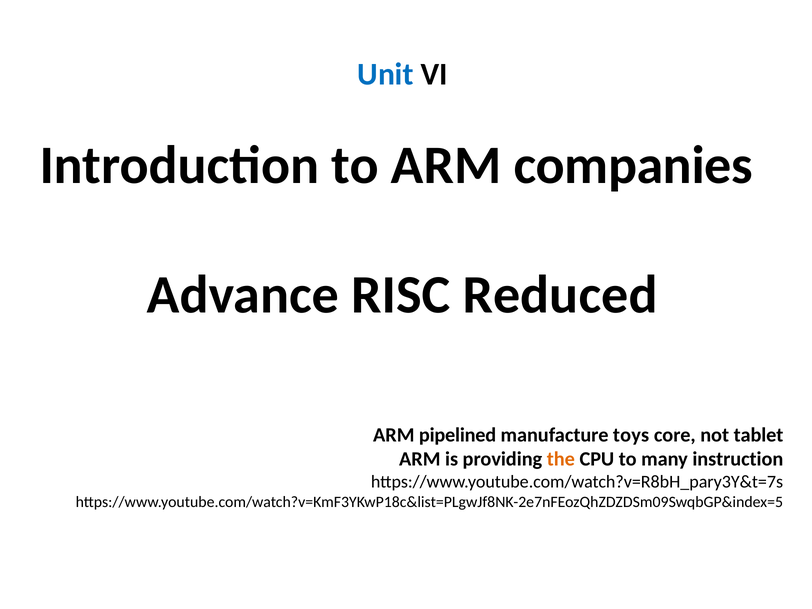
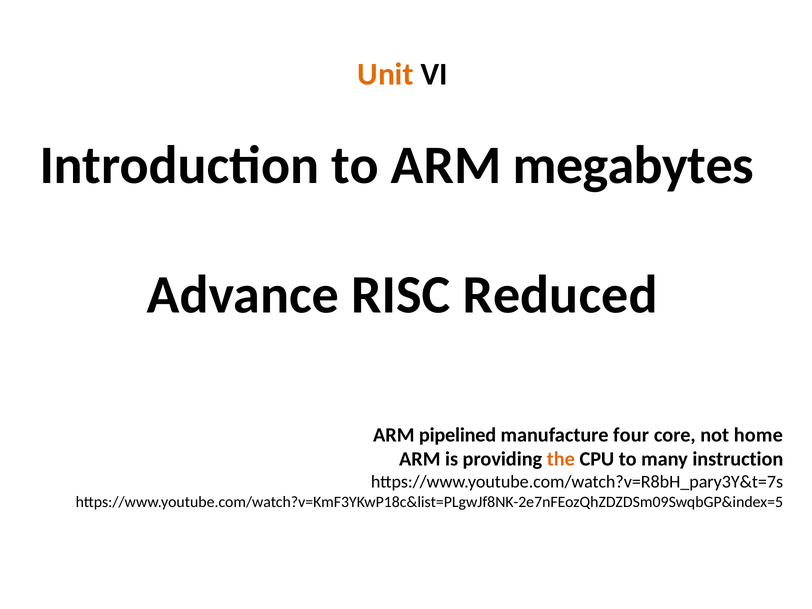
Unit colour: blue -> orange
companies: companies -> megabytes
toys: toys -> four
tablet: tablet -> home
